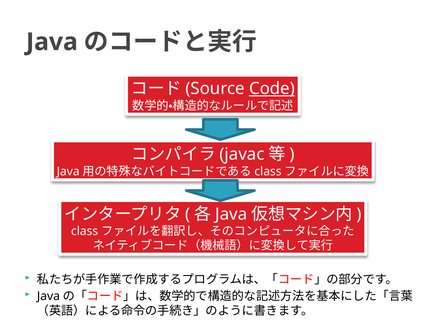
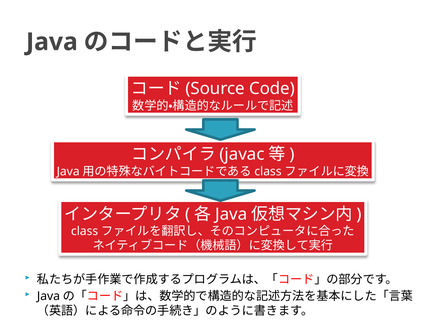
Code underline: present -> none
